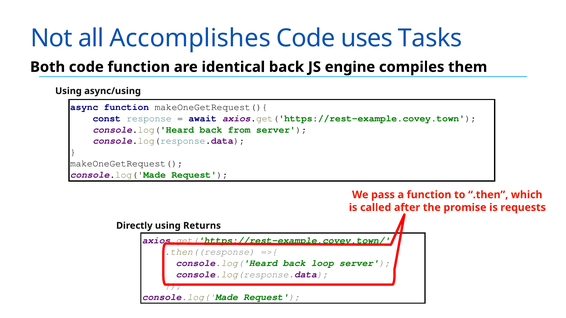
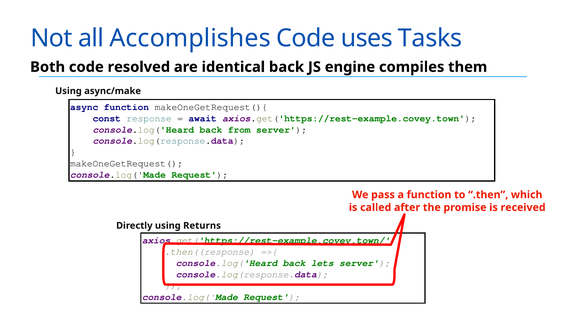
code function: function -> resolved
async/using: async/using -> async/make
requests: requests -> received
loop: loop -> lets
